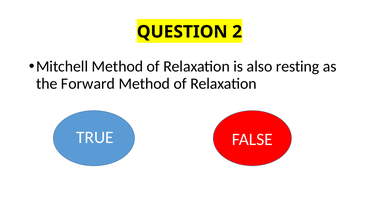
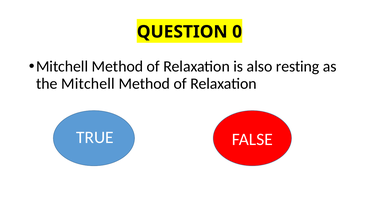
2: 2 -> 0
the Forward: Forward -> Mitchell
